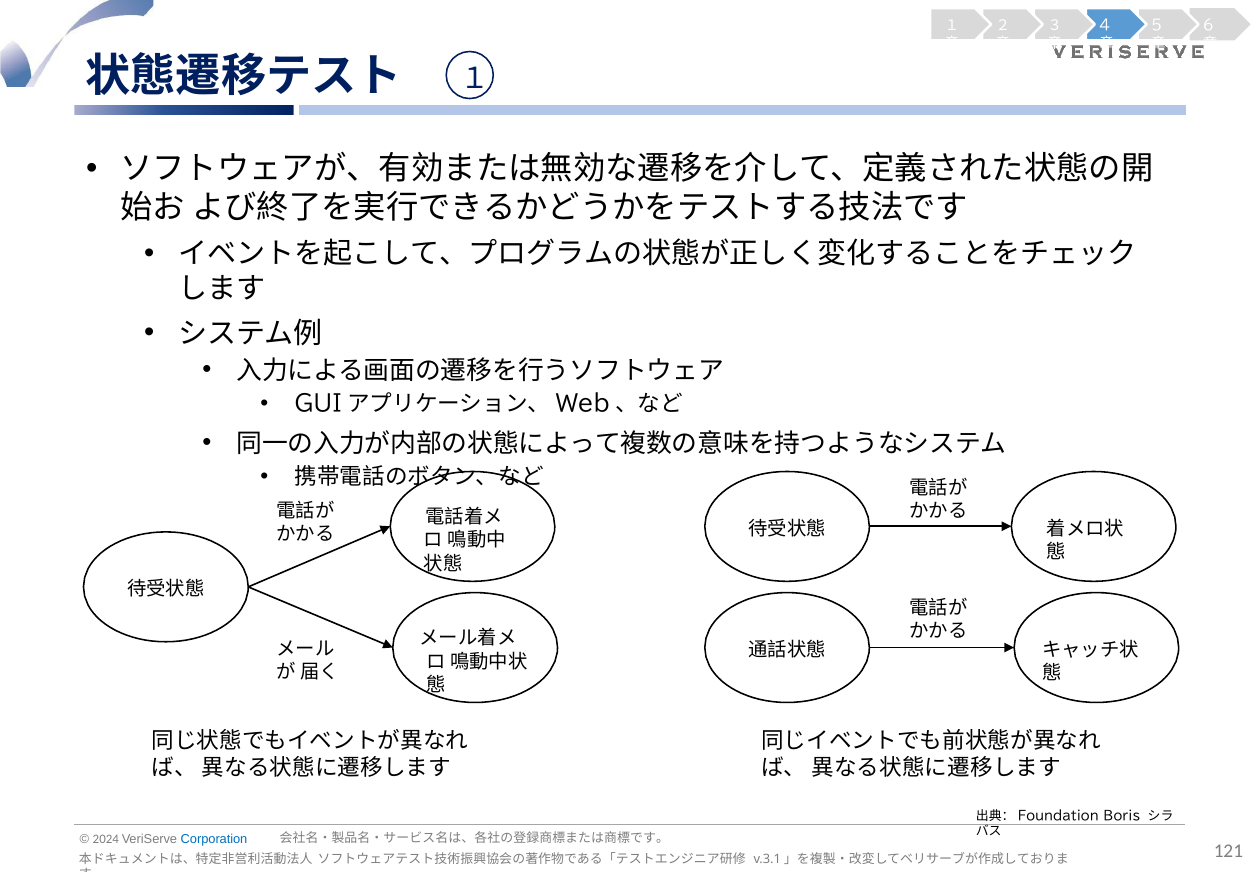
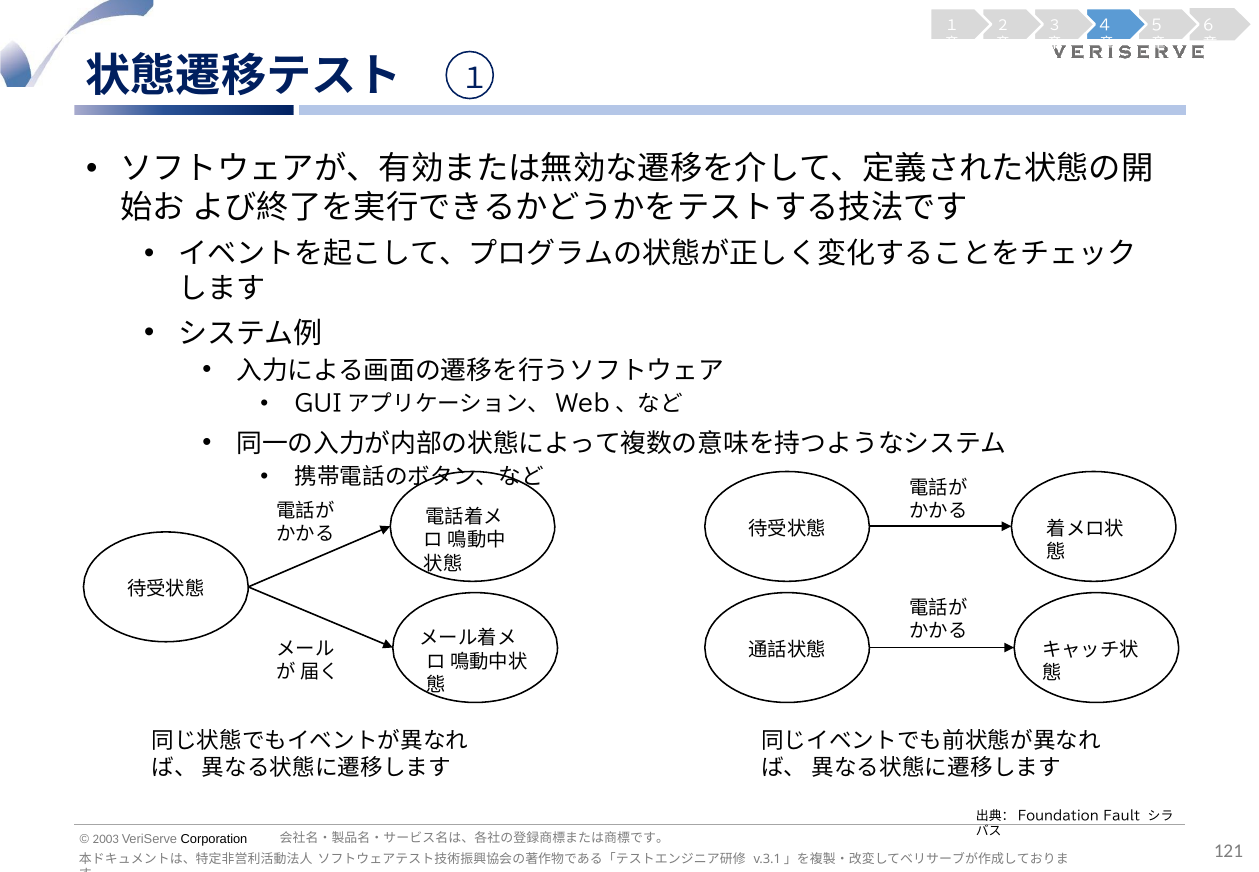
Boris: Boris -> Fault
2024: 2024 -> 2003
Corporation colour: blue -> black
